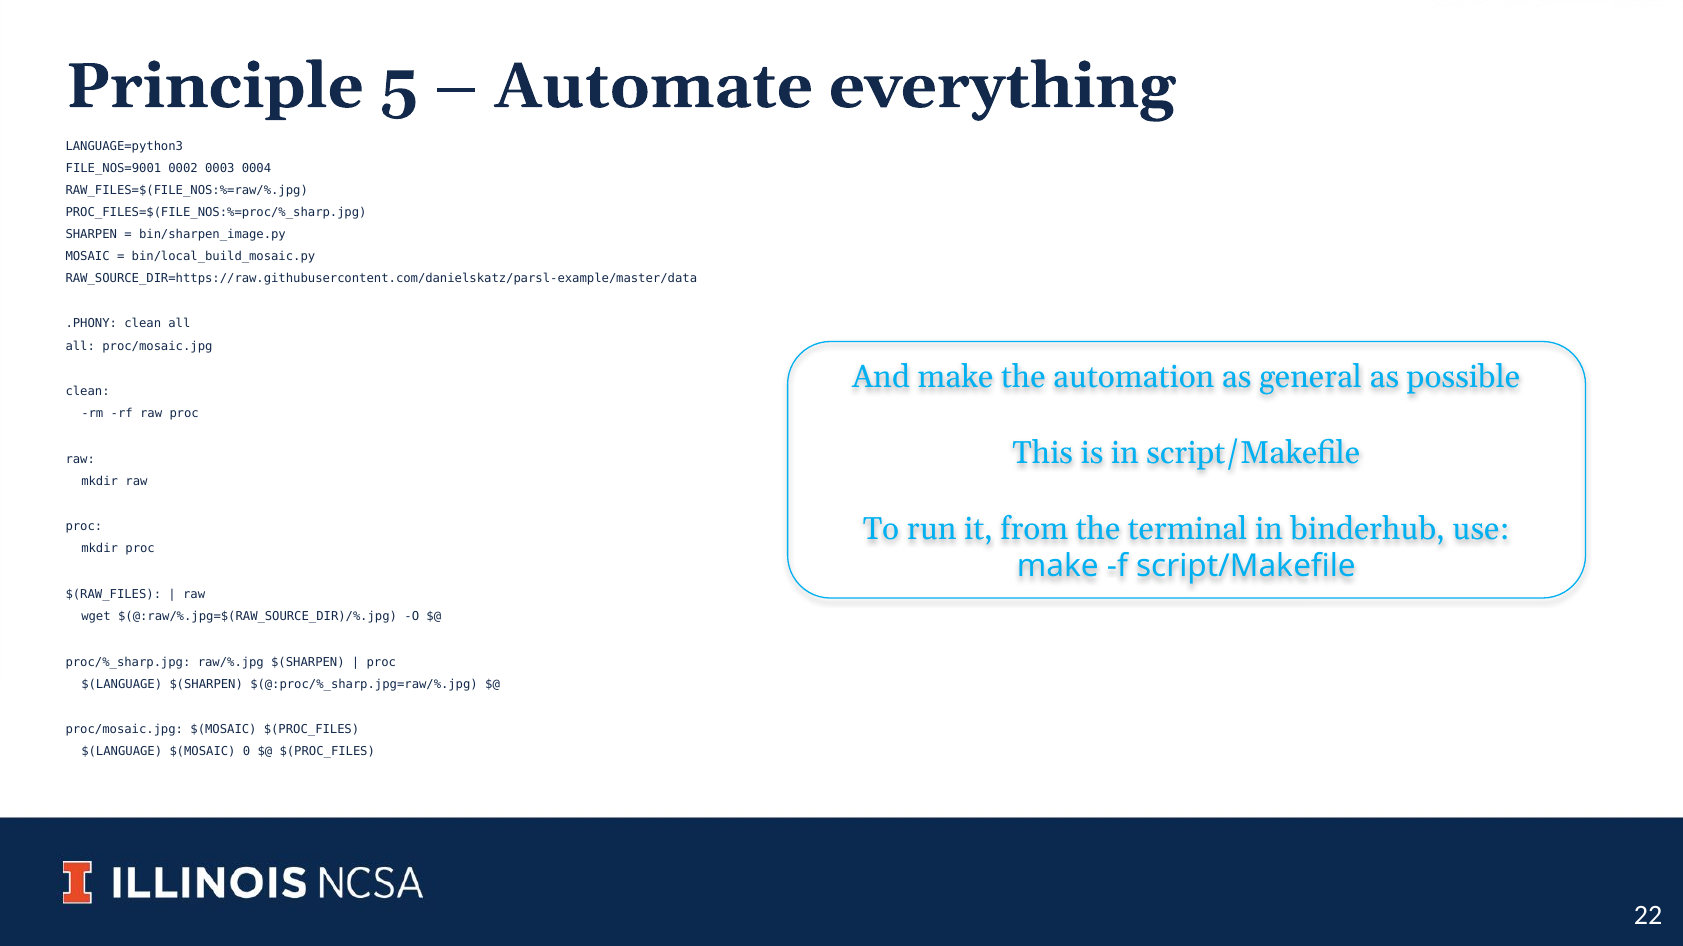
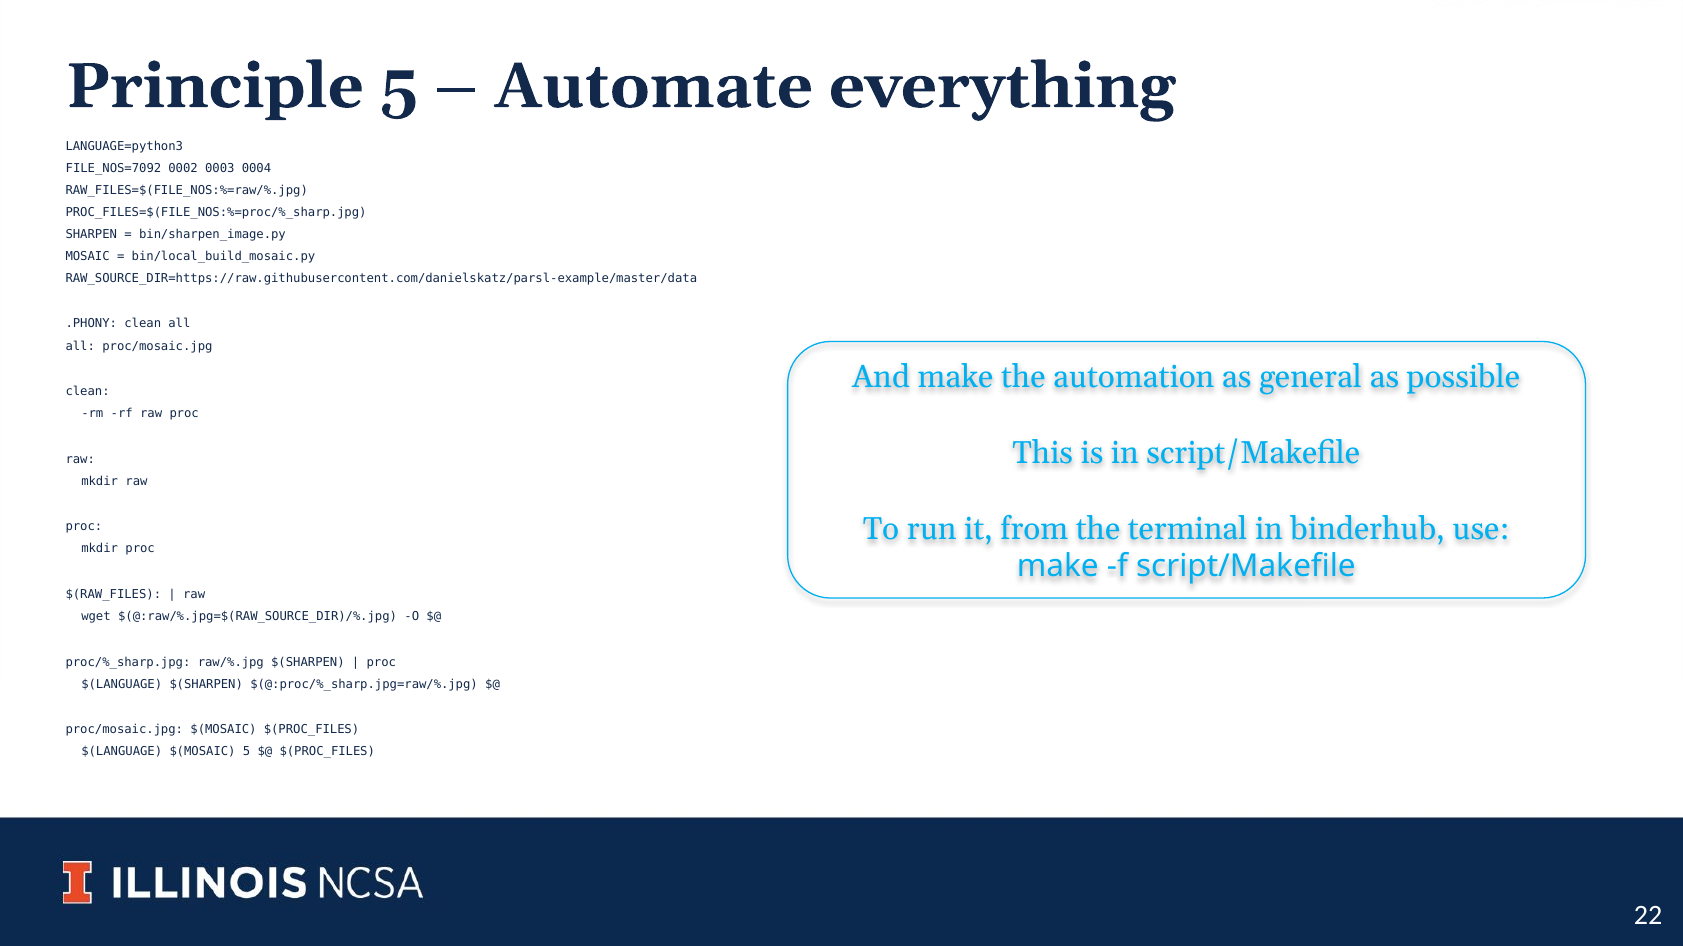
FILE_NOS=9001: FILE_NOS=9001 -> FILE_NOS=7092
$(MOSAIC 0: 0 -> 5
